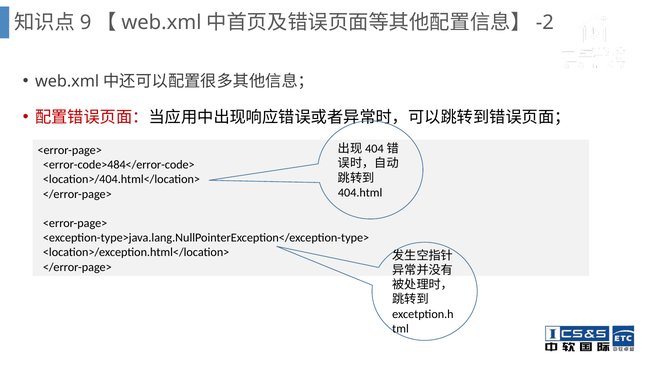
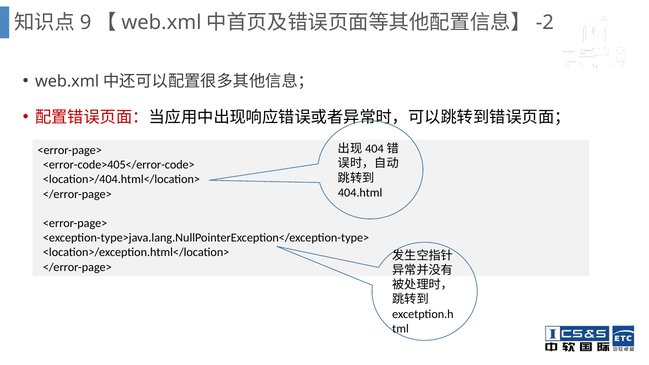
<error-code>484</error-code>: <error-code>484</error-code> -> <error-code>405</error-code>
